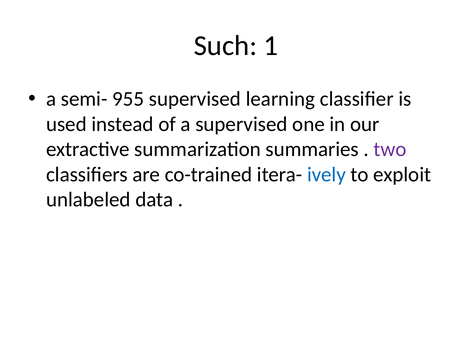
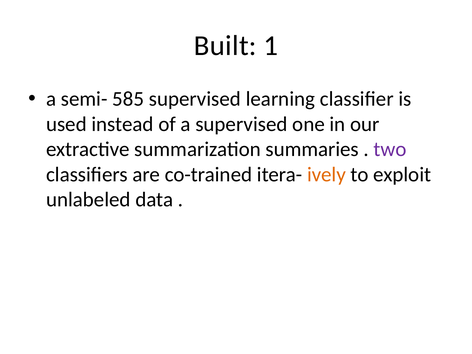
Such: Such -> Built
955: 955 -> 585
ively colour: blue -> orange
